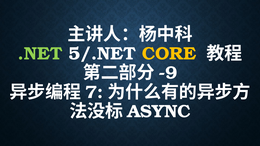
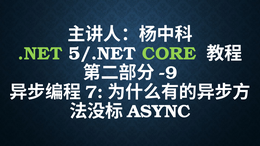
CORE colour: yellow -> light green
